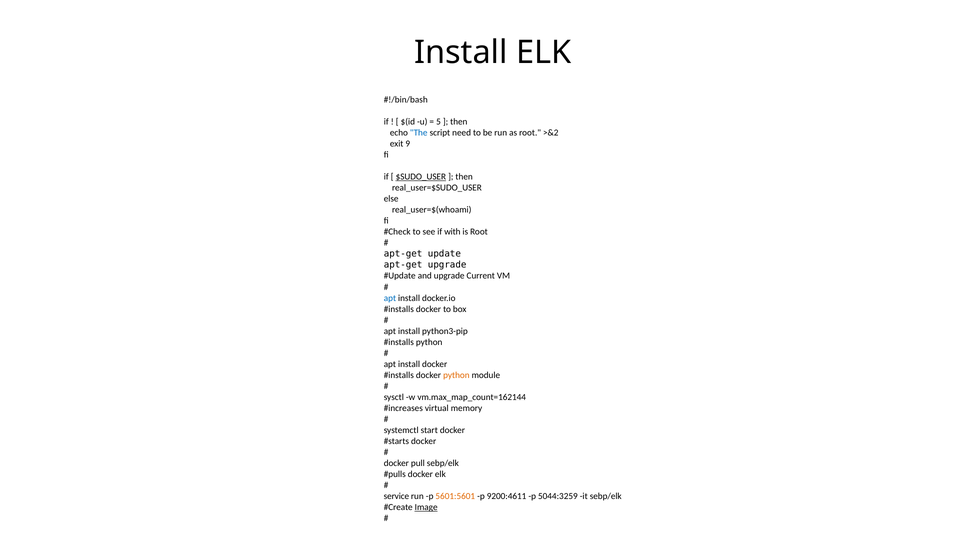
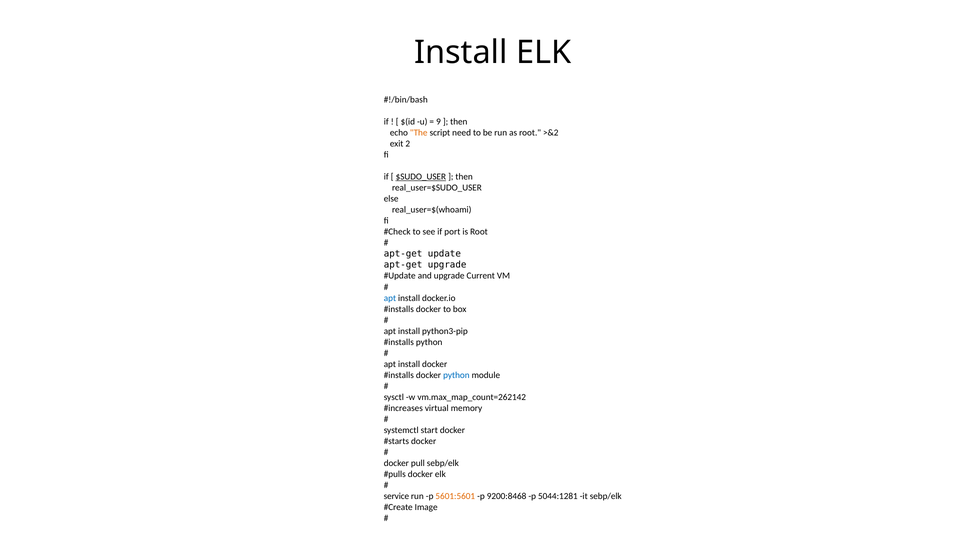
5: 5 -> 9
The colour: blue -> orange
9: 9 -> 2
with: with -> port
python at (456, 375) colour: orange -> blue
vm.max_map_count=162144: vm.max_map_count=162144 -> vm.max_map_count=262142
9200:4611: 9200:4611 -> 9200:8468
5044:3259: 5044:3259 -> 5044:1281
Image underline: present -> none
